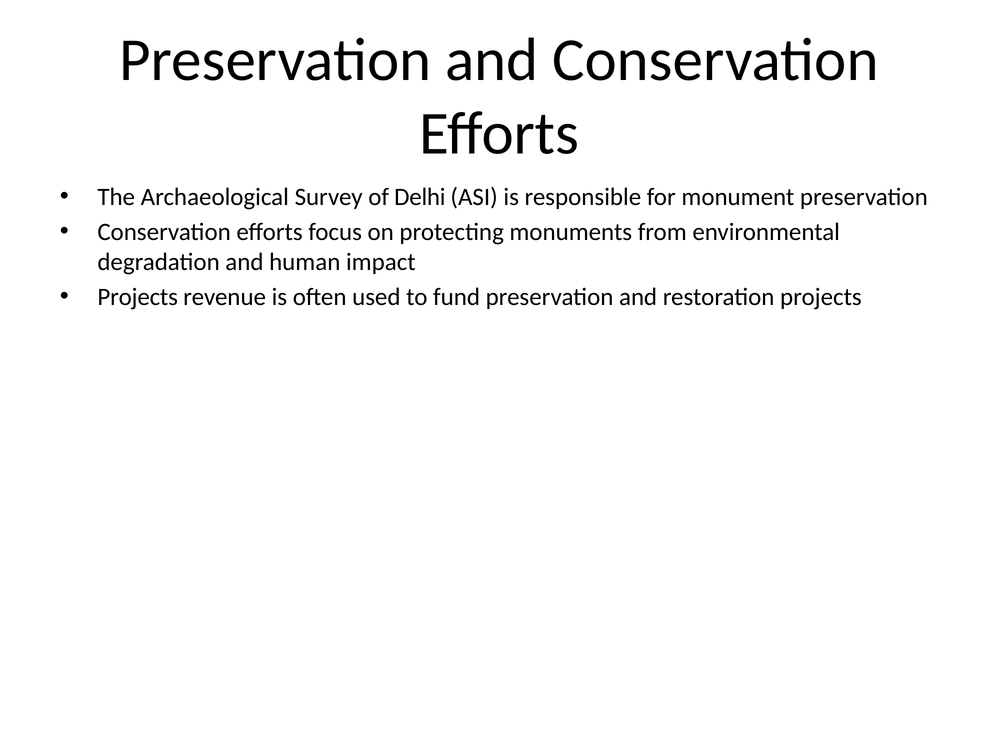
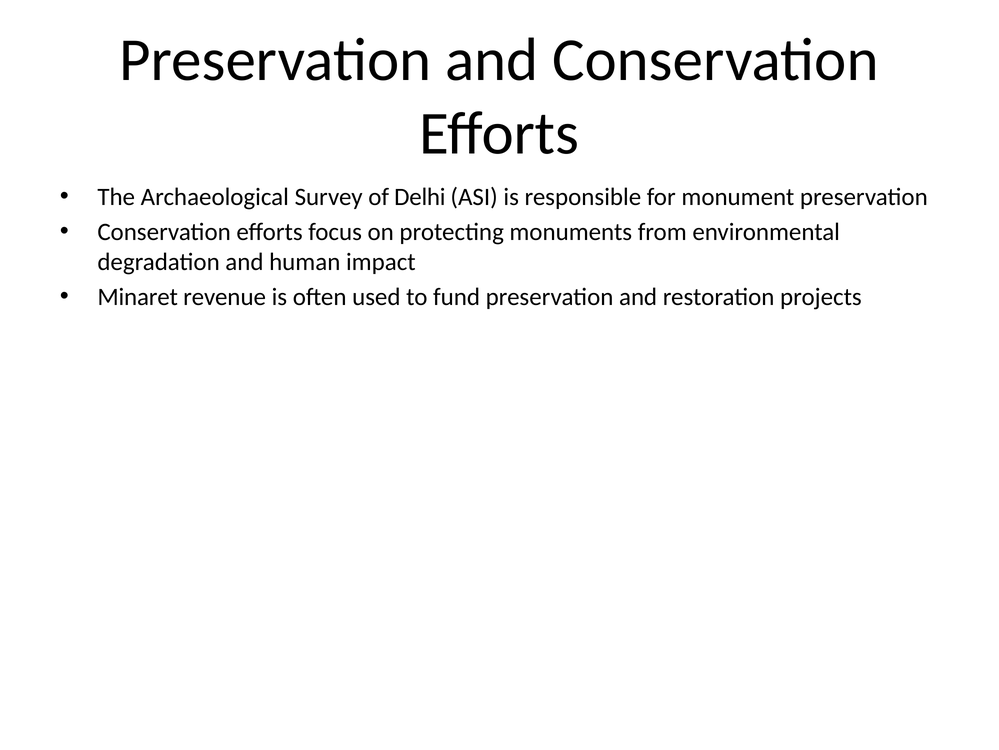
Projects at (138, 296): Projects -> Minaret
